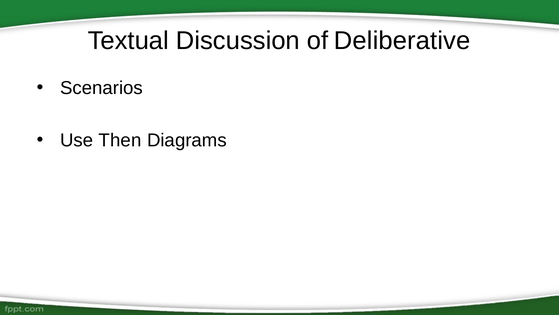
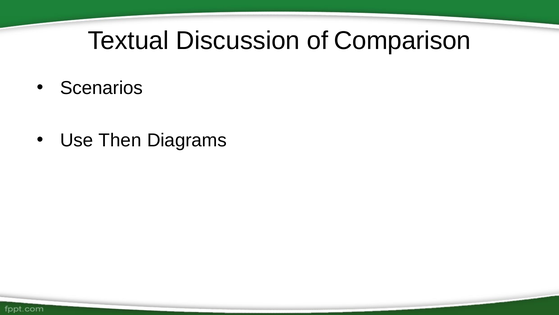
Deliberative: Deliberative -> Comparison
